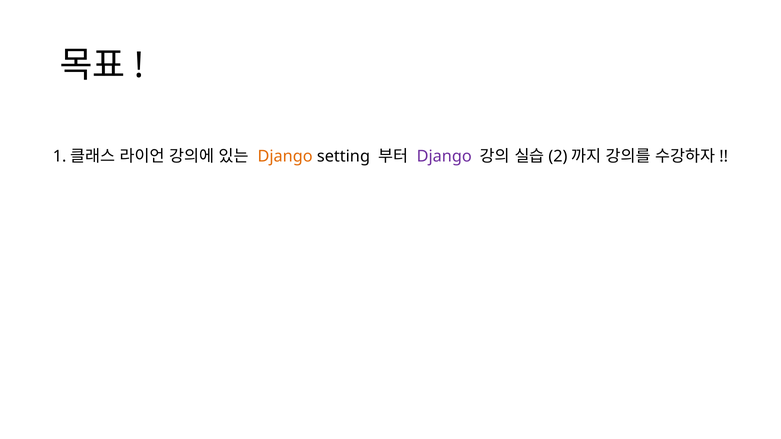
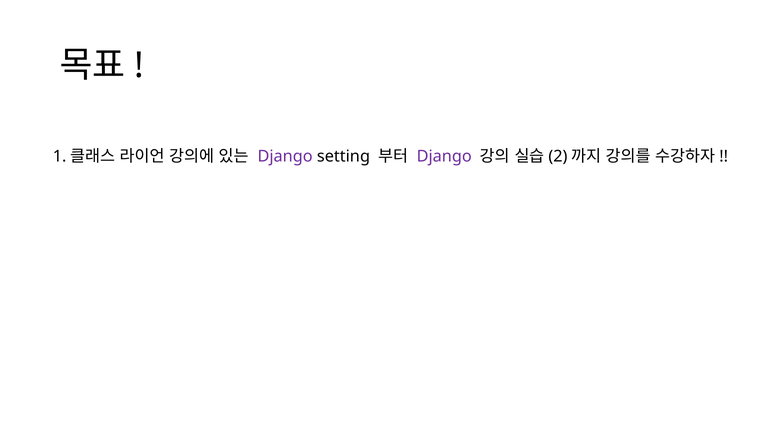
Django at (285, 157) colour: orange -> purple
